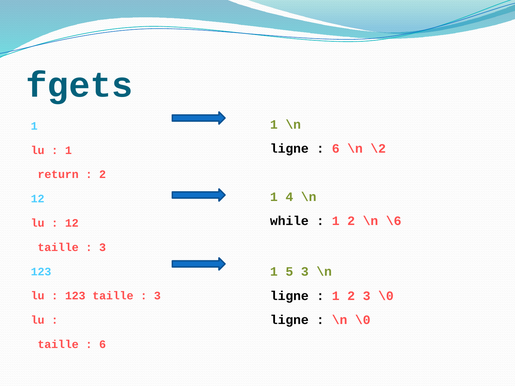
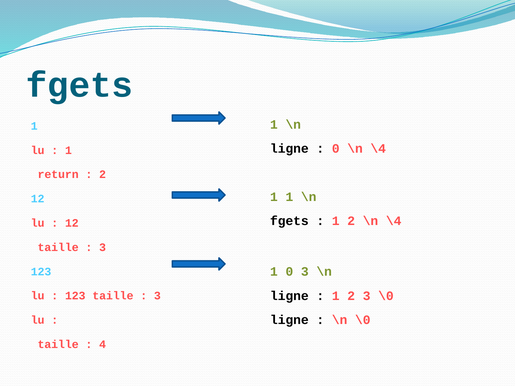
6 at (336, 149): 6 -> 0
\2 at (378, 149): \2 -> \4
1 4: 4 -> 1
while at (289, 221): while -> fgets
2 \n \6: \6 -> \4
1 5: 5 -> 0
6 at (103, 345): 6 -> 4
